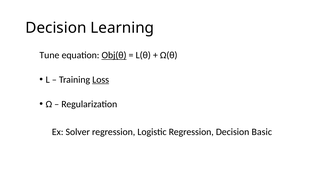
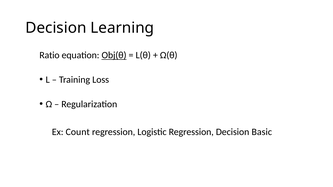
Tune: Tune -> Ratio
Loss underline: present -> none
Solver: Solver -> Count
